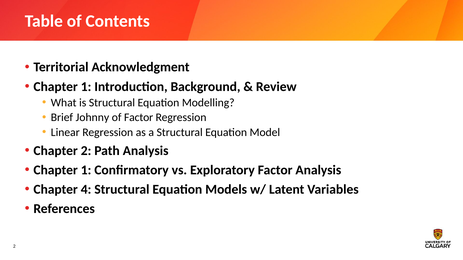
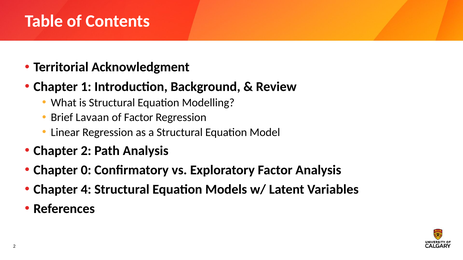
Johnny: Johnny -> Lavaan
1 at (86, 170): 1 -> 0
